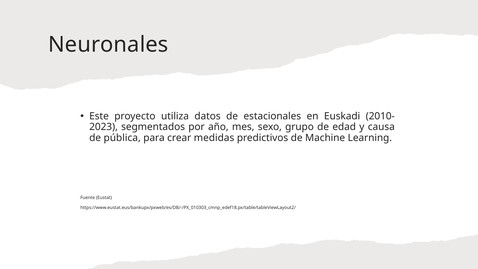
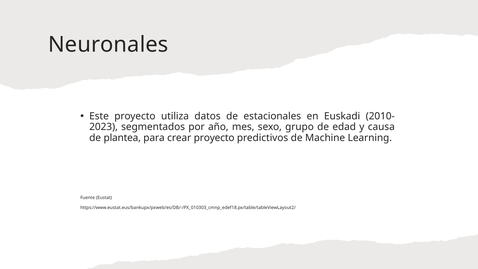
pública: pública -> plantea
crear medidas: medidas -> proyecto
